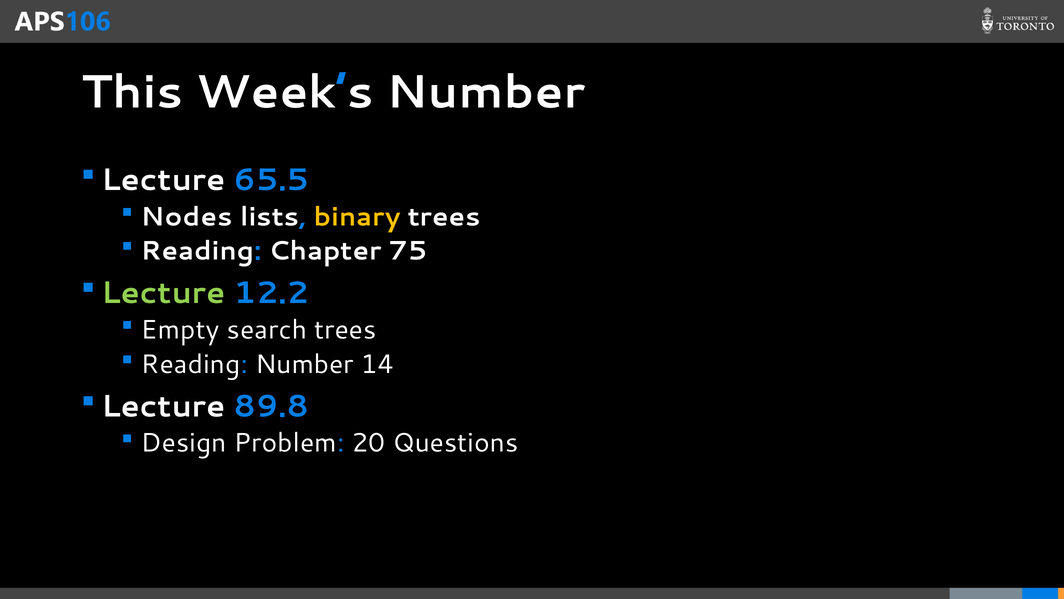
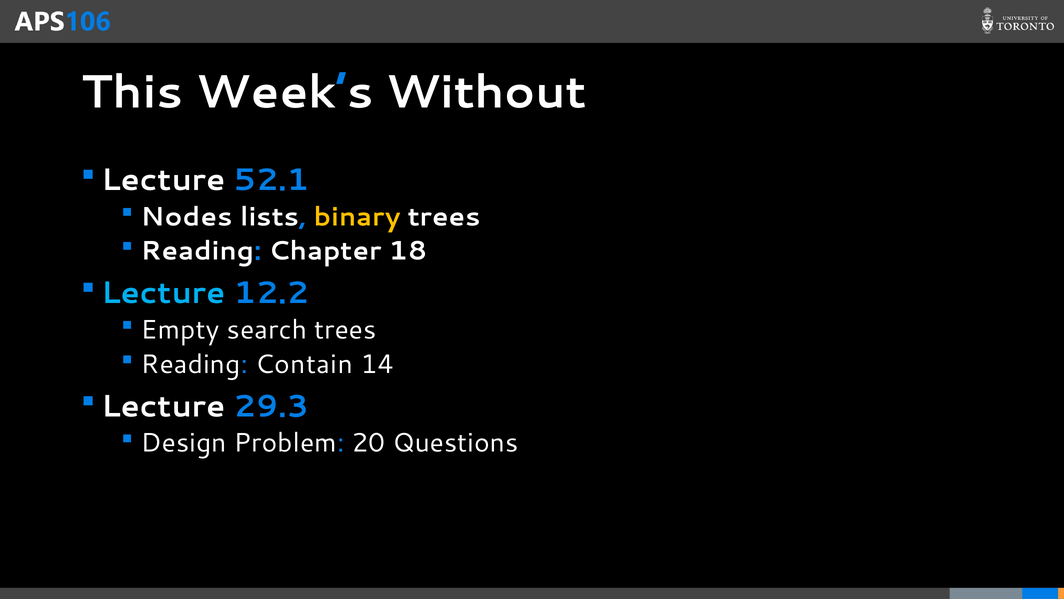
Week’s Number: Number -> Without
65.5: 65.5 -> 52.1
75: 75 -> 18
Lecture at (163, 293) colour: light green -> light blue
Reading Number: Number -> Contain
89.8: 89.8 -> 29.3
